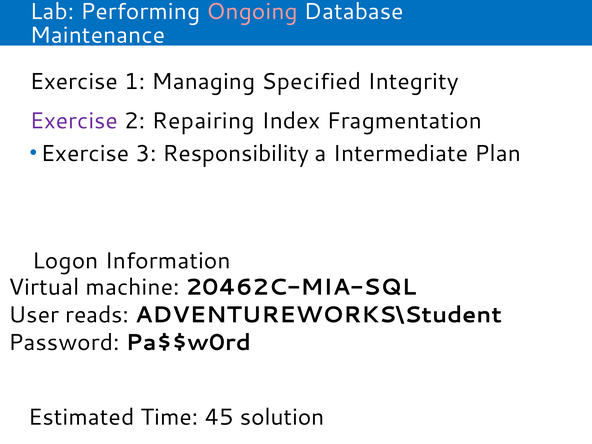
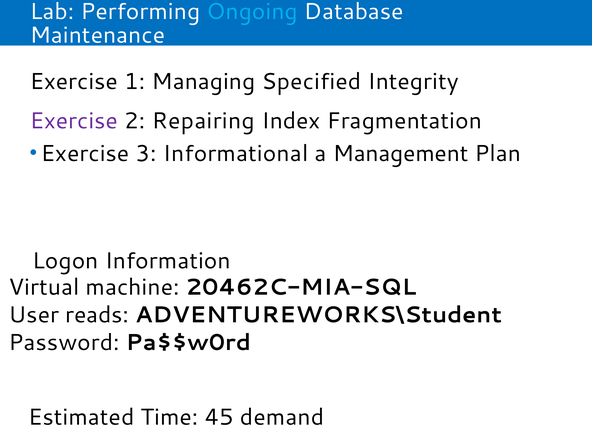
Ongoing colour: pink -> light blue
Responsibility: Responsibility -> Informational
Intermediate: Intermediate -> Management
solution: solution -> demand
